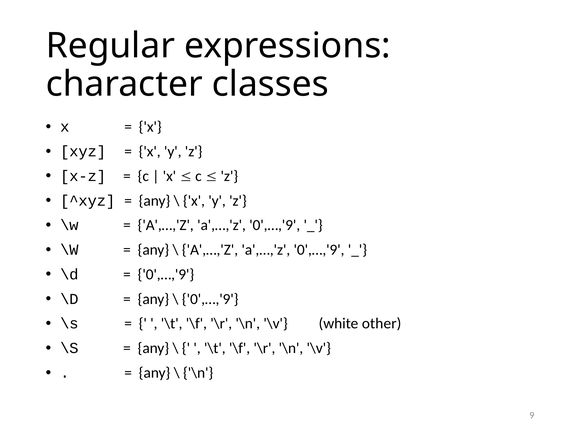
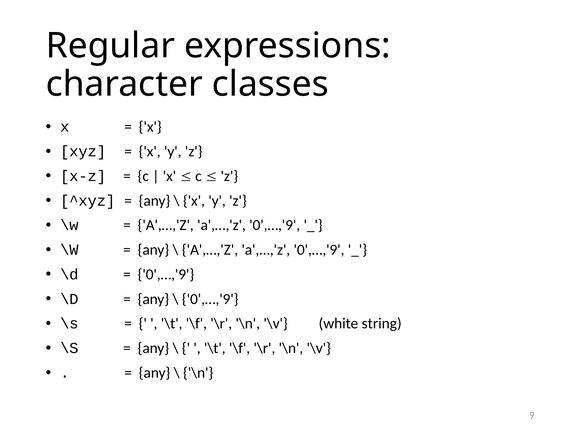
other: other -> string
